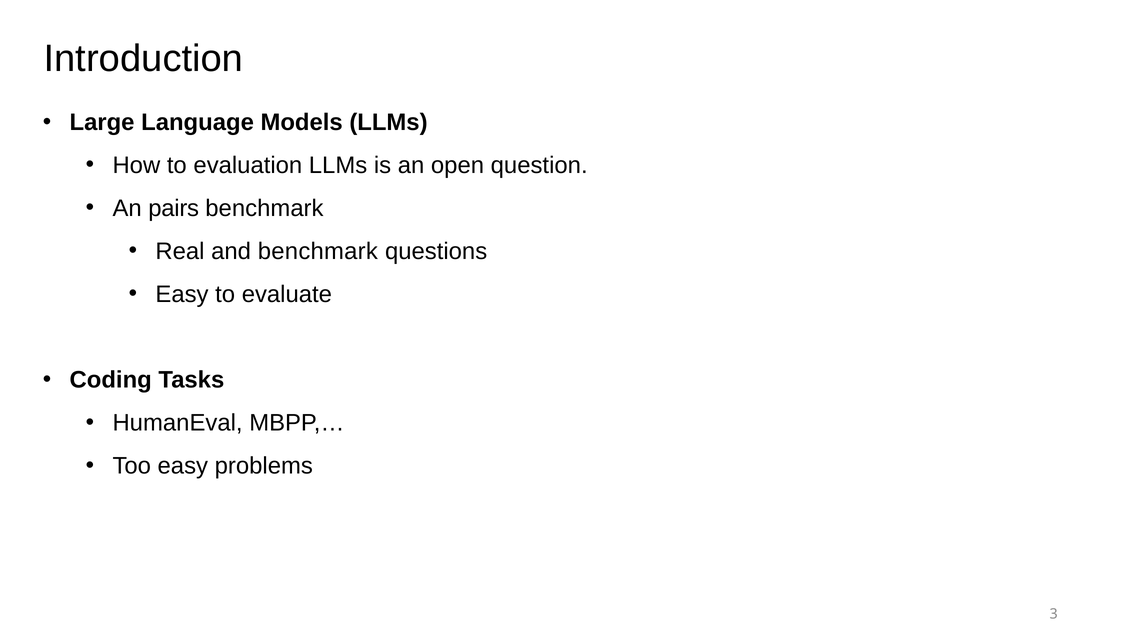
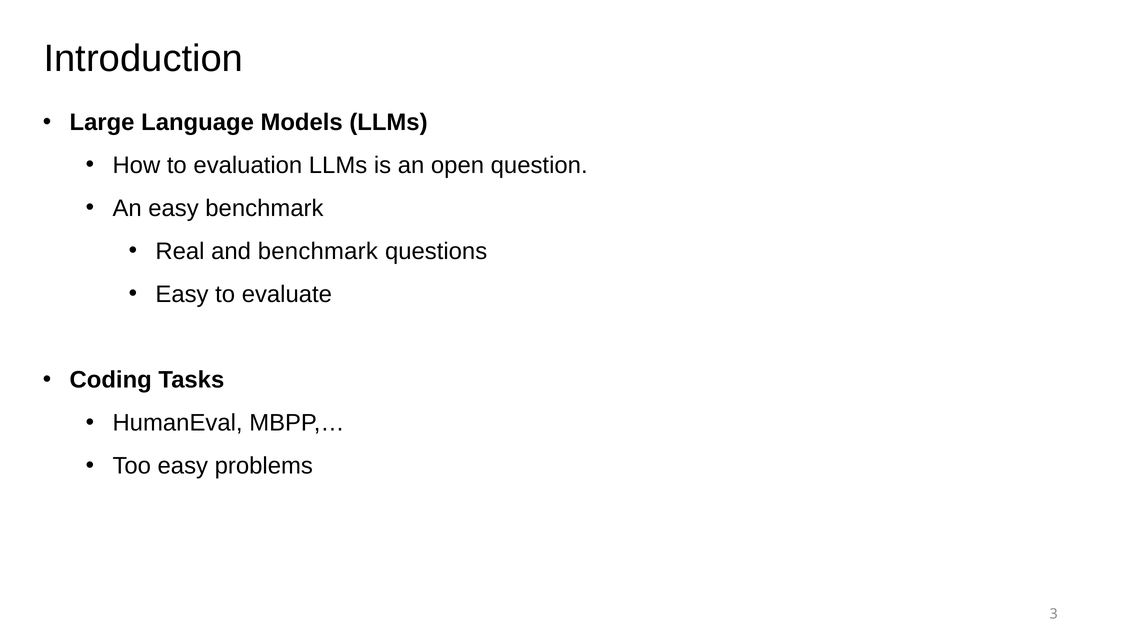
An pairs: pairs -> easy
